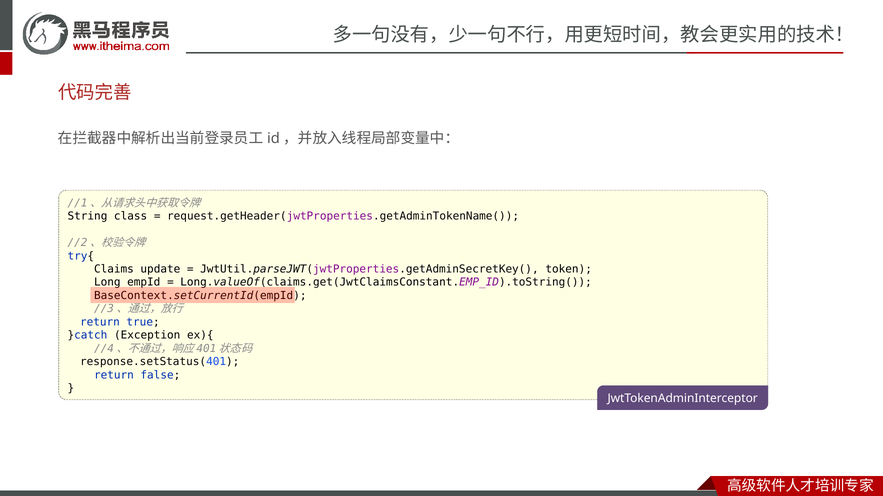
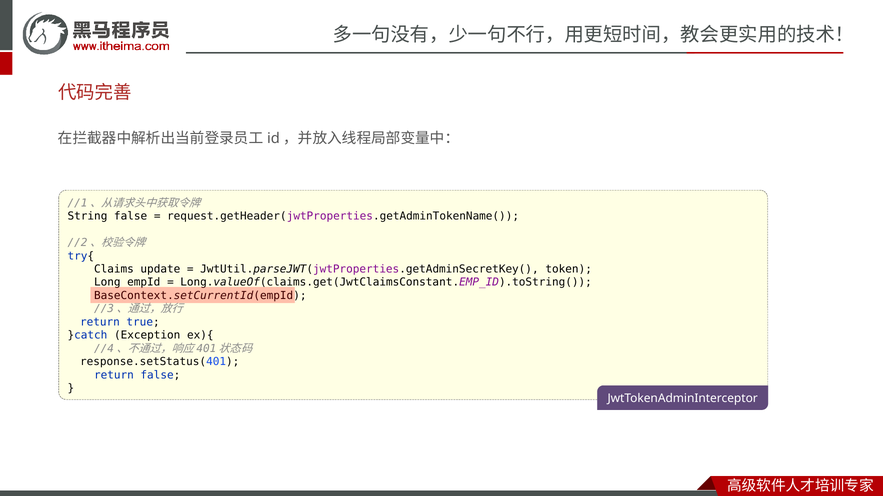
String class: class -> false
